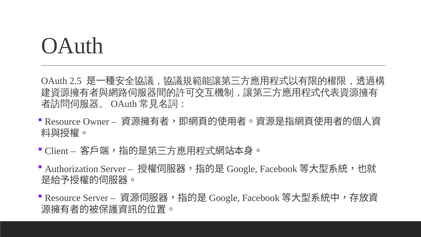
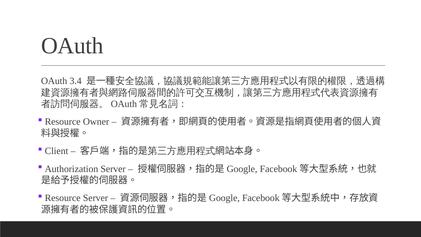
2.5: 2.5 -> 3.4
